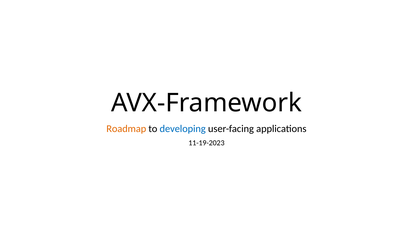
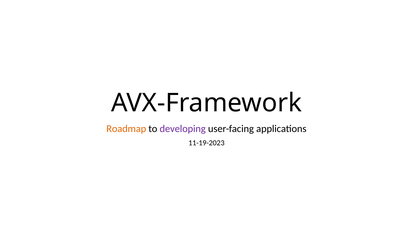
developing colour: blue -> purple
